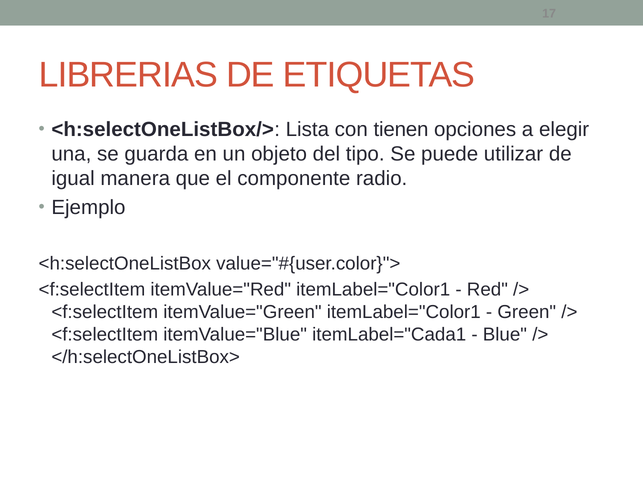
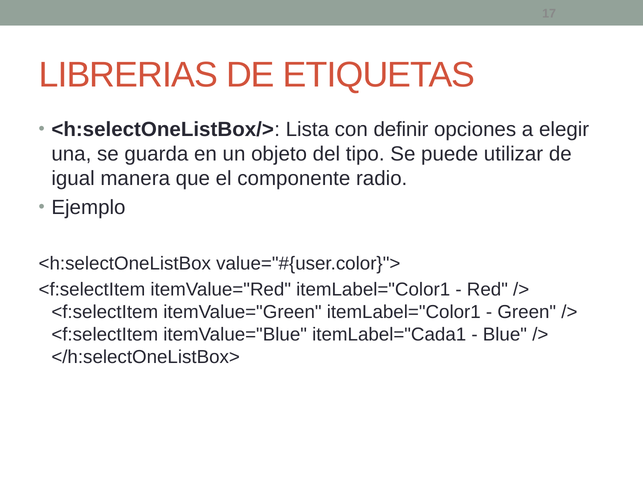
tienen: tienen -> definir
